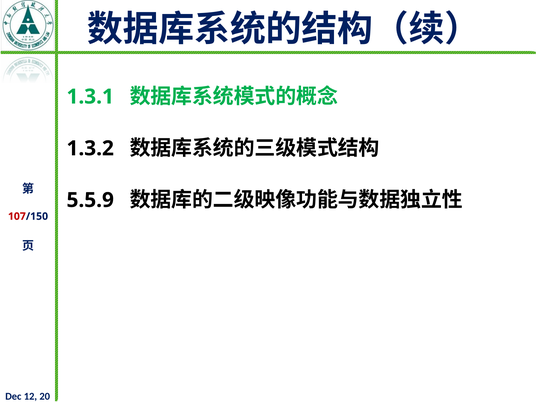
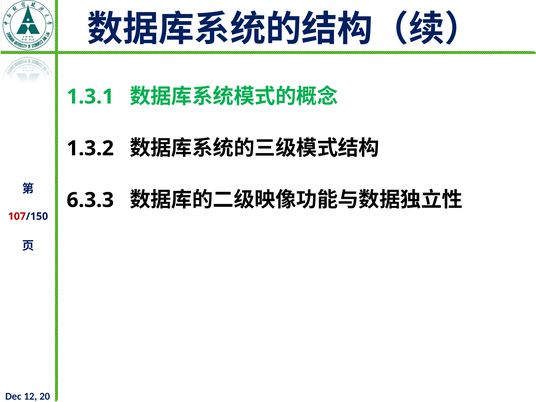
5.5.9: 5.5.9 -> 6.3.3
